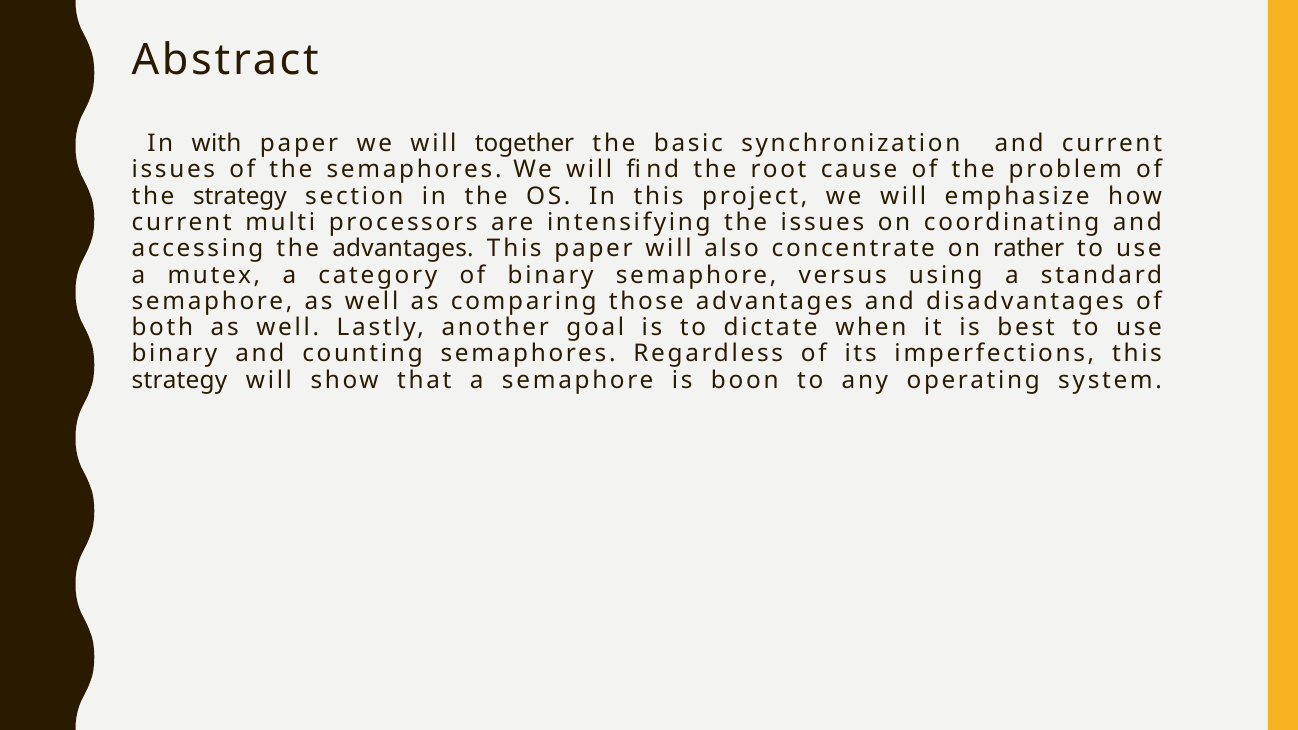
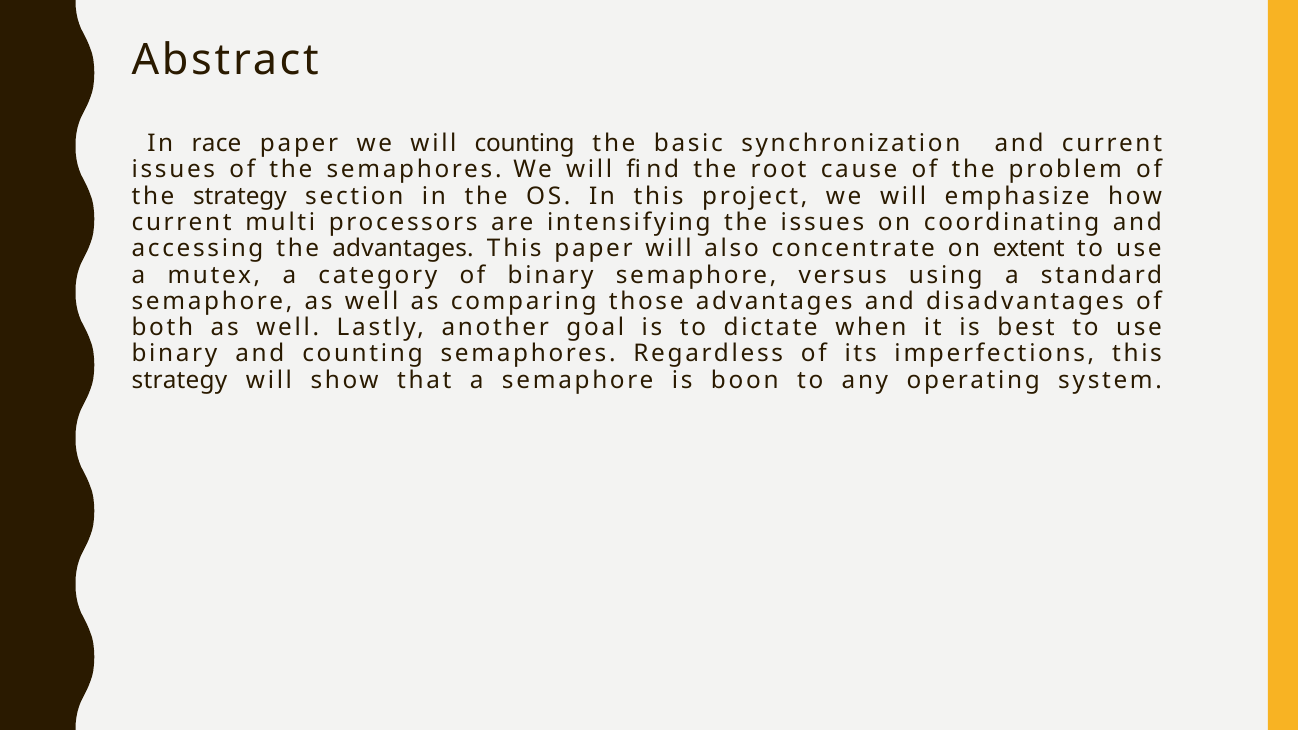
with: with -> race
will together: together -> counting
rather: rather -> extent
